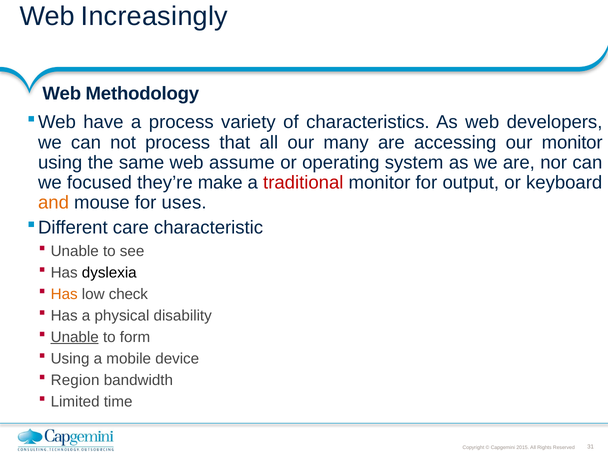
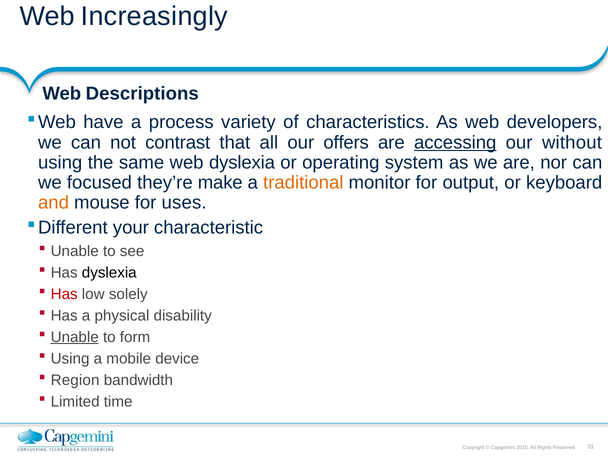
Methodology: Methodology -> Descriptions
not process: process -> contrast
many: many -> offers
accessing underline: none -> present
our monitor: monitor -> without
web assume: assume -> dyslexia
traditional colour: red -> orange
care: care -> your
Has at (64, 294) colour: orange -> red
check: check -> solely
